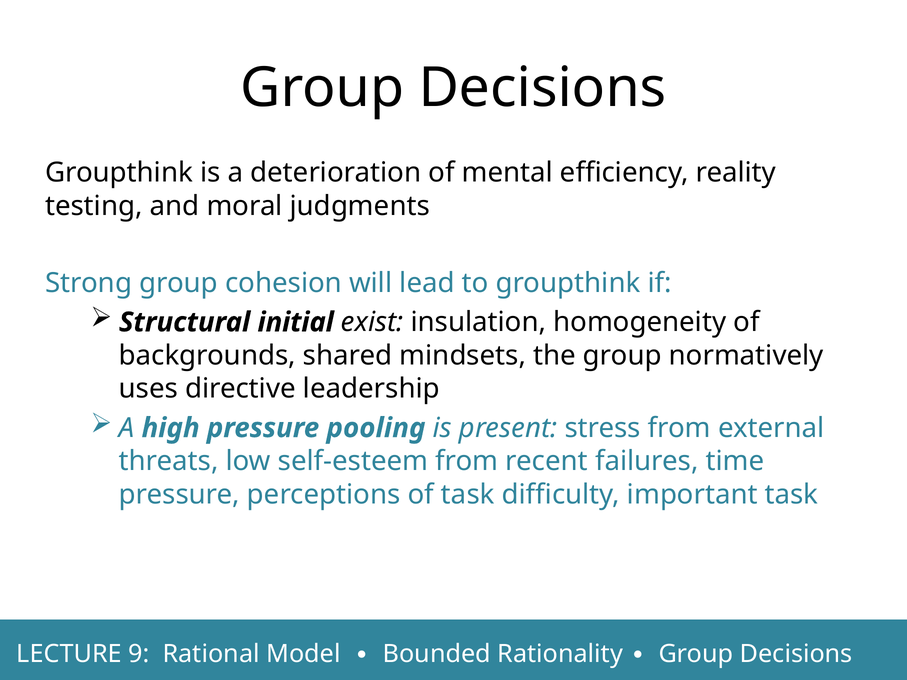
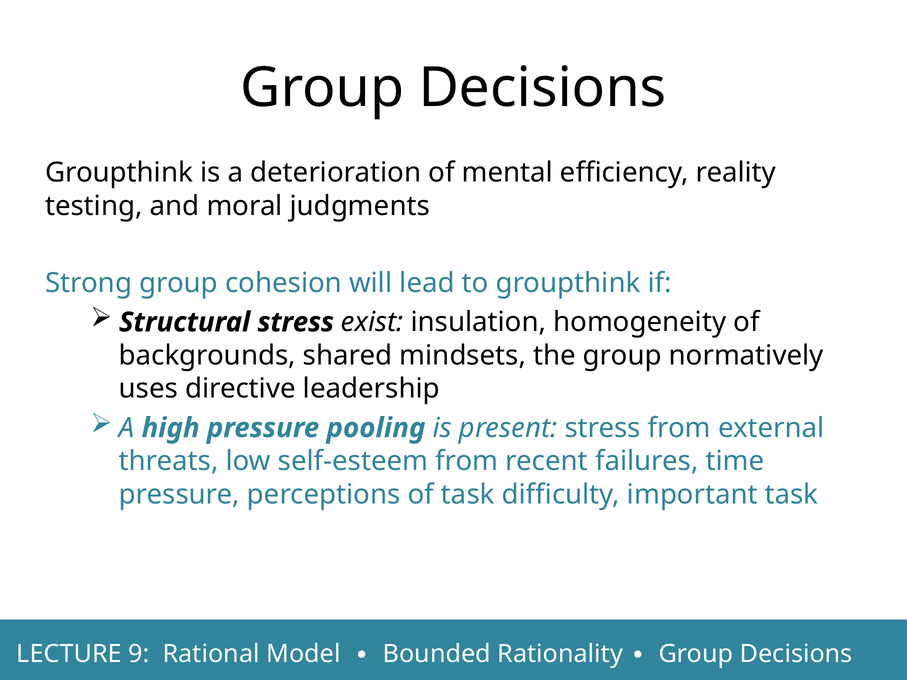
Structural initial: initial -> stress
